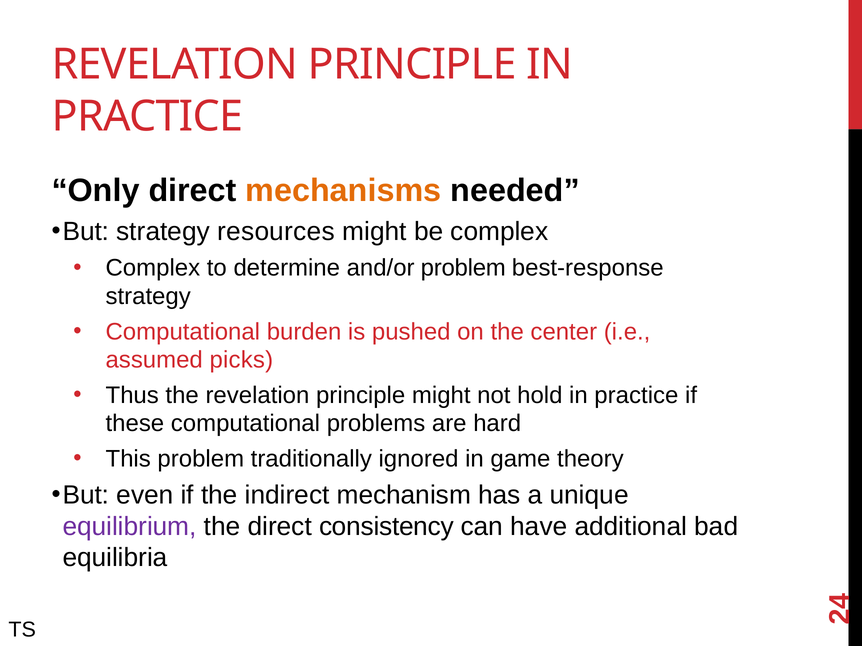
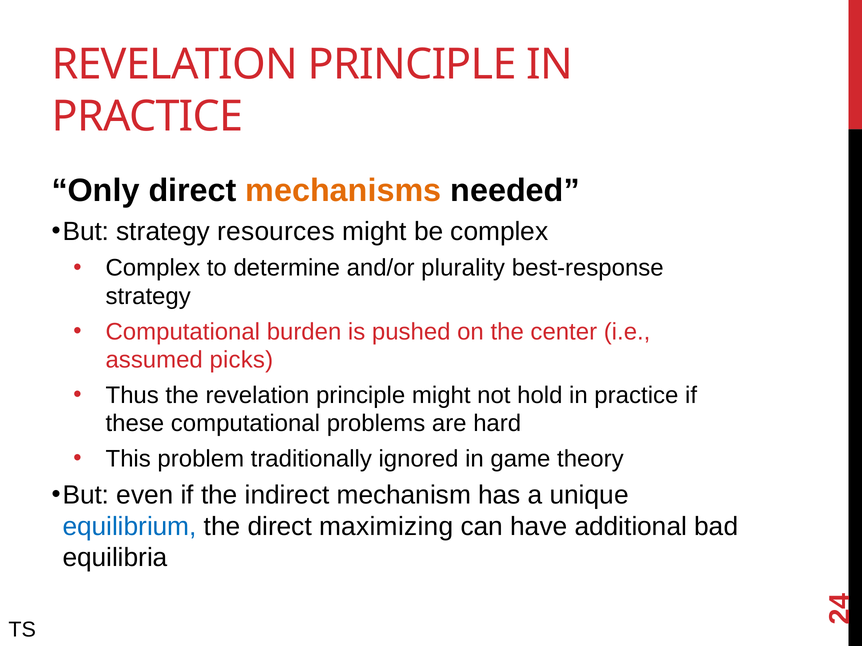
and/or problem: problem -> plurality
equilibrium colour: purple -> blue
consistency: consistency -> maximizing
